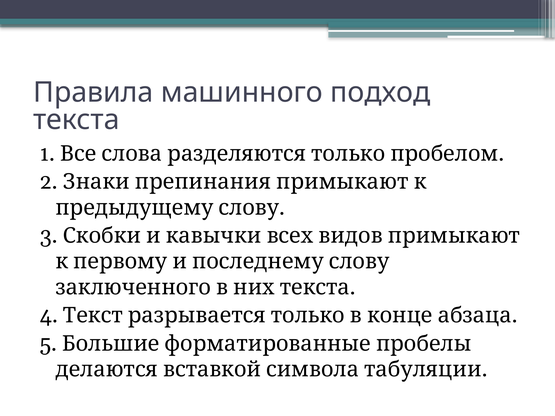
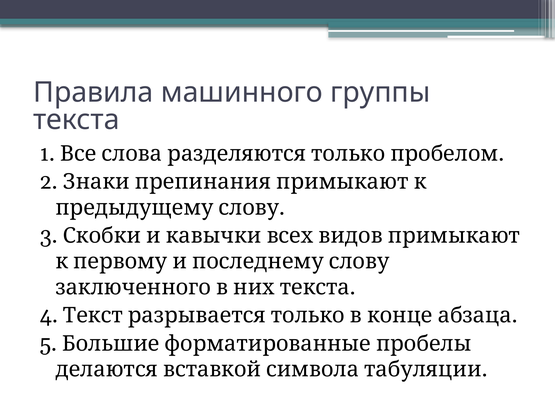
подход: подход -> группы
